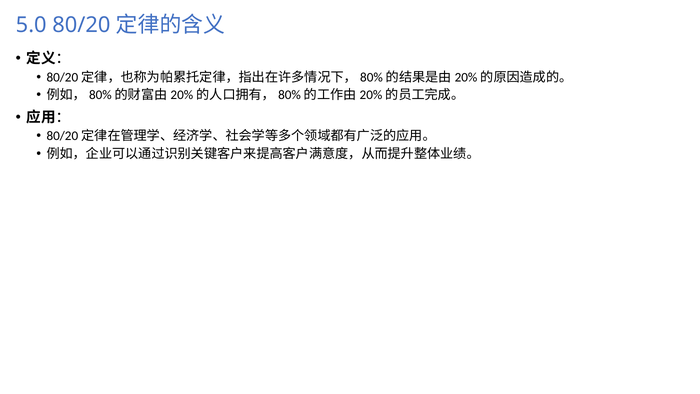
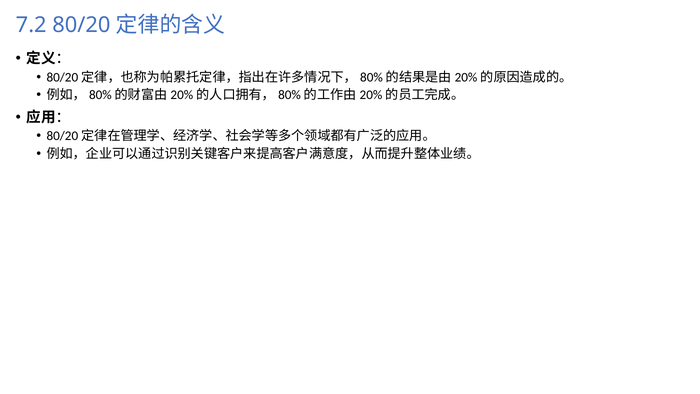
5.0: 5.0 -> 7.2
